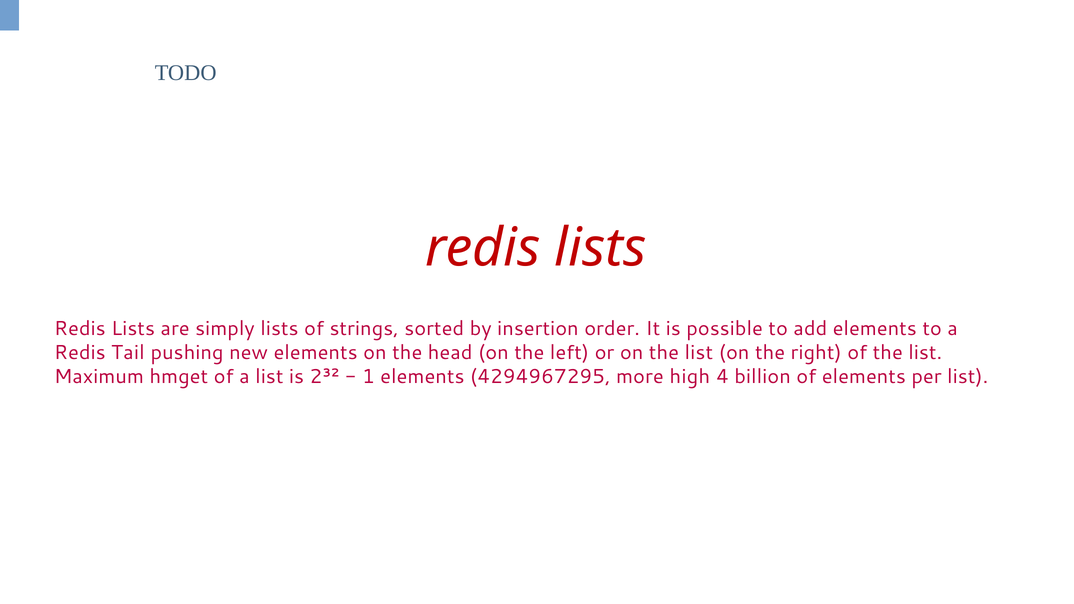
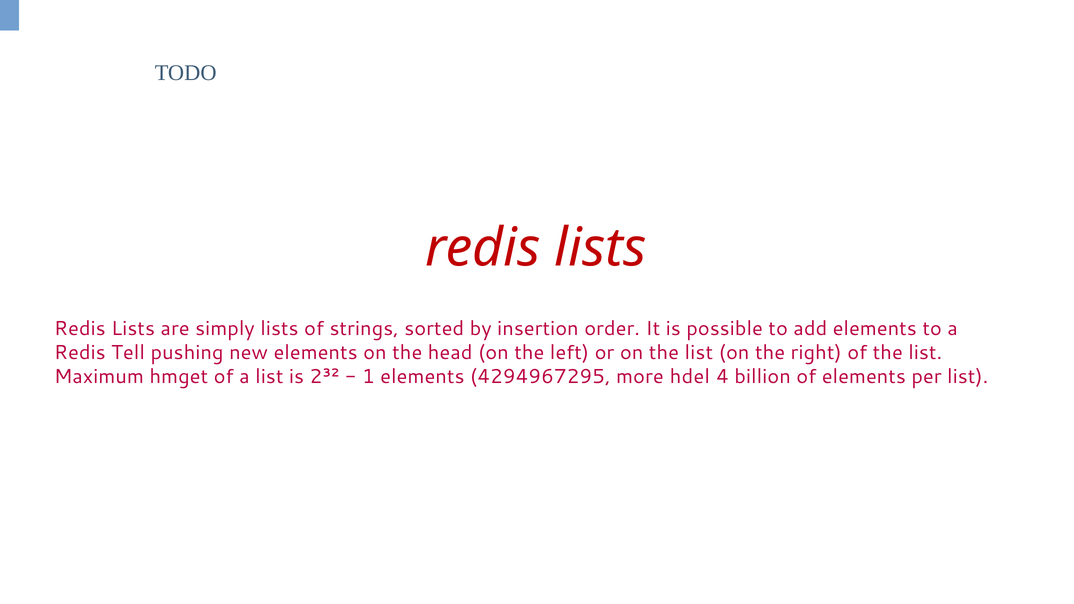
Tail: Tail -> Tell
high: high -> hdel
